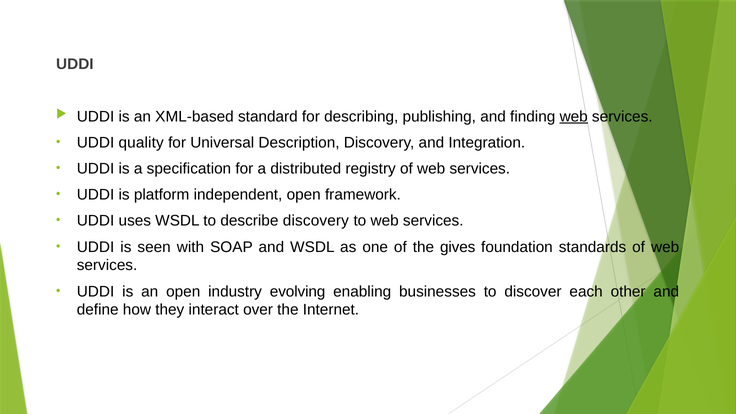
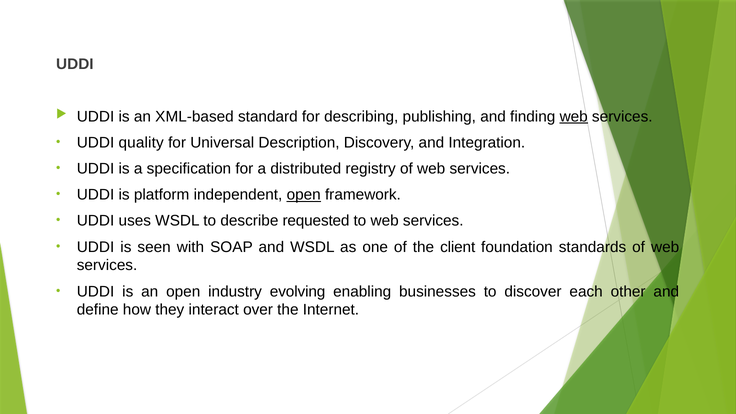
open at (304, 195) underline: none -> present
describe discovery: discovery -> requested
gives: gives -> client
